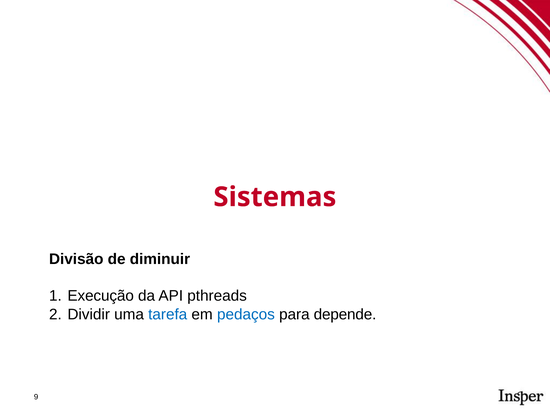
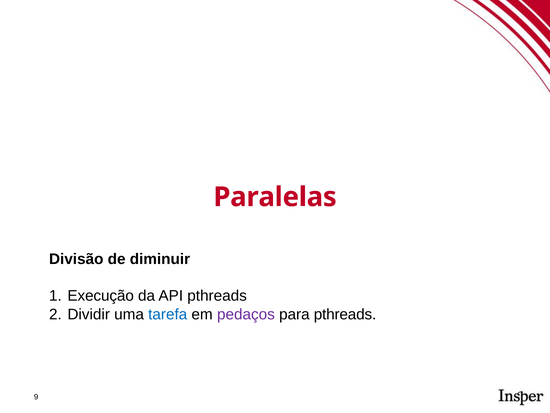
Sistemas: Sistemas -> Paralelas
pedaços colour: blue -> purple
para depende: depende -> pthreads
